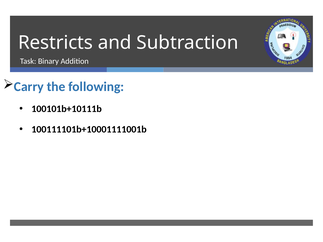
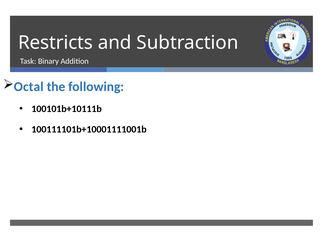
Carry: Carry -> Octal
